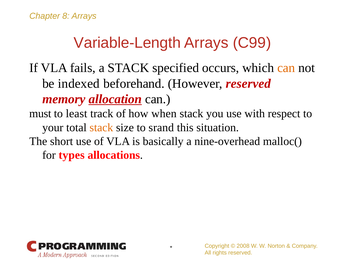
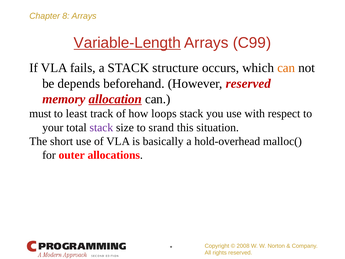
Variable-Length underline: none -> present
specified: specified -> structure
indexed: indexed -> depends
when: when -> loops
stack at (101, 127) colour: orange -> purple
nine-overhead: nine-overhead -> hold-overhead
types: types -> outer
